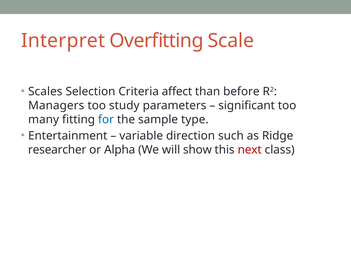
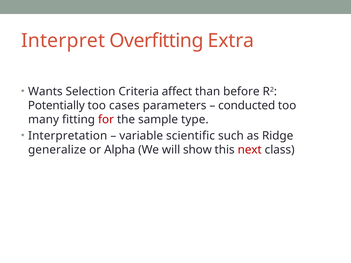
Scale: Scale -> Extra
Scales: Scales -> Wants
Managers: Managers -> Potentially
study: study -> cases
significant: significant -> conducted
for colour: blue -> red
Entertainment: Entertainment -> Interpretation
direction: direction -> scientific
researcher: researcher -> generalize
